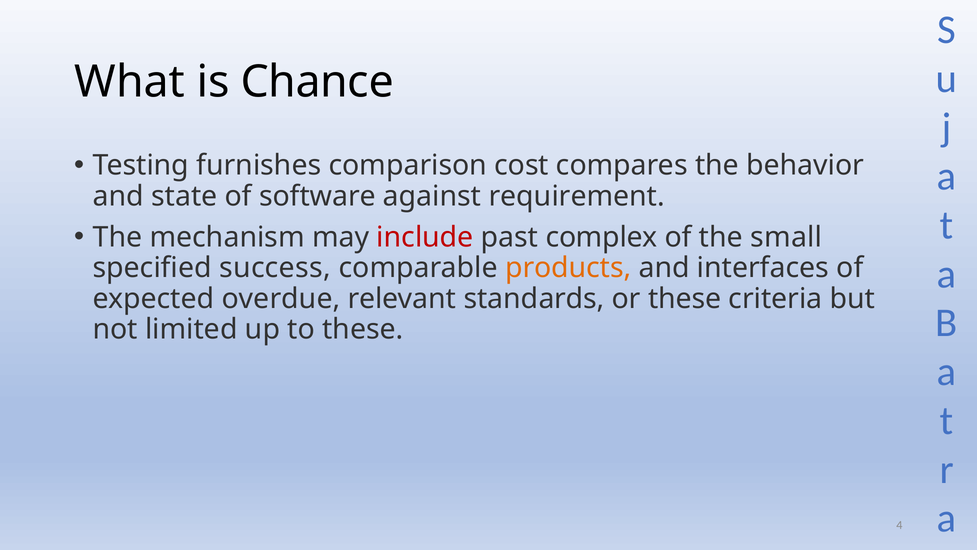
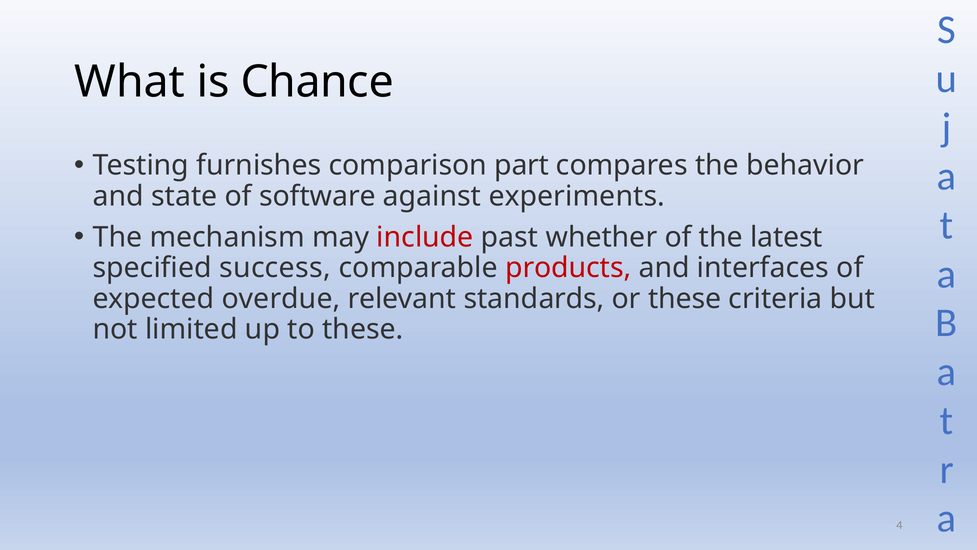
cost: cost -> part
requirement: requirement -> experiments
complex: complex -> whether
small: small -> latest
products colour: orange -> red
